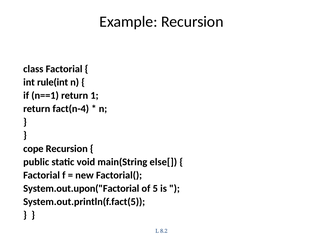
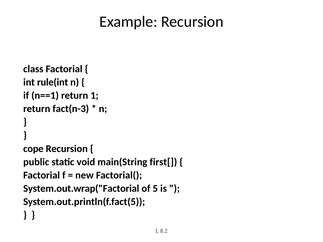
fact(n-4: fact(n-4 -> fact(n-3
else[: else[ -> first[
System.out.upon("Factorial: System.out.upon("Factorial -> System.out.wrap("Factorial
